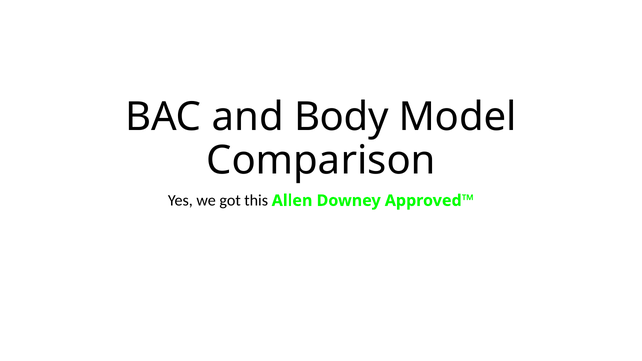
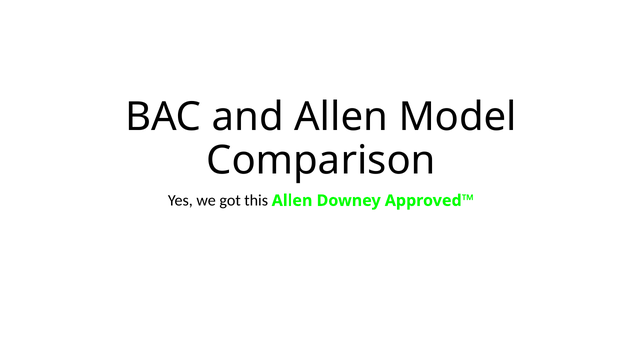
and Body: Body -> Allen
